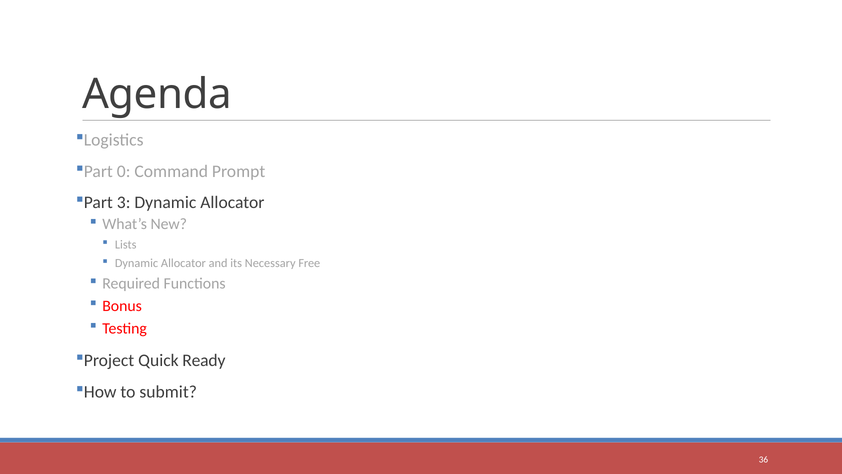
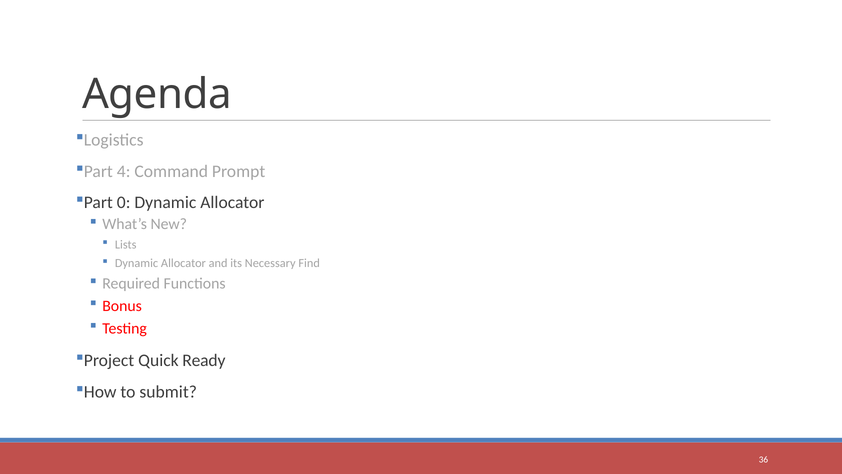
0: 0 -> 4
3: 3 -> 0
Free: Free -> Find
